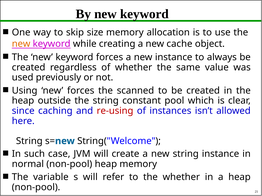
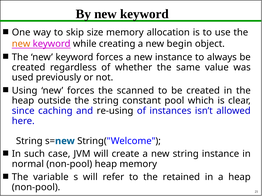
cache: cache -> begin
re-using colour: red -> black
the whether: whether -> retained
